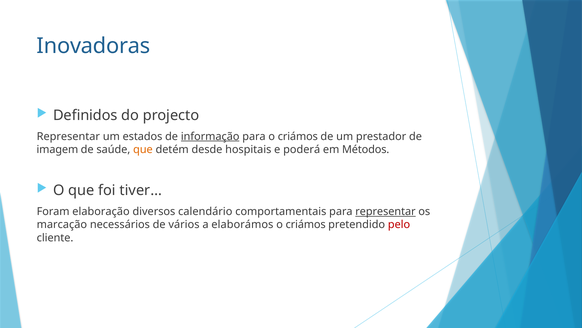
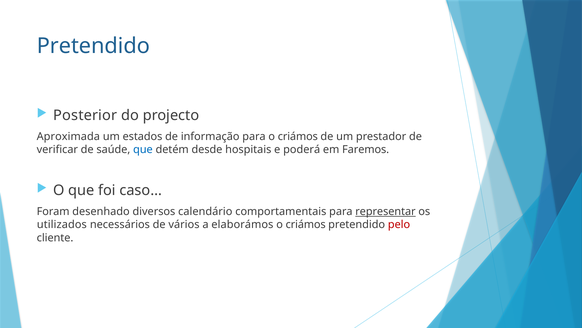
Inovadoras at (93, 46): Inovadoras -> Pretendido
Definidos: Definidos -> Posterior
Representar at (68, 136): Representar -> Aproximada
informação underline: present -> none
imagem: imagem -> verificar
que at (143, 149) colour: orange -> blue
Métodos: Métodos -> Faremos
tiver…: tiver… -> caso…
elaboração: elaboração -> desenhado
marcação: marcação -> utilizados
